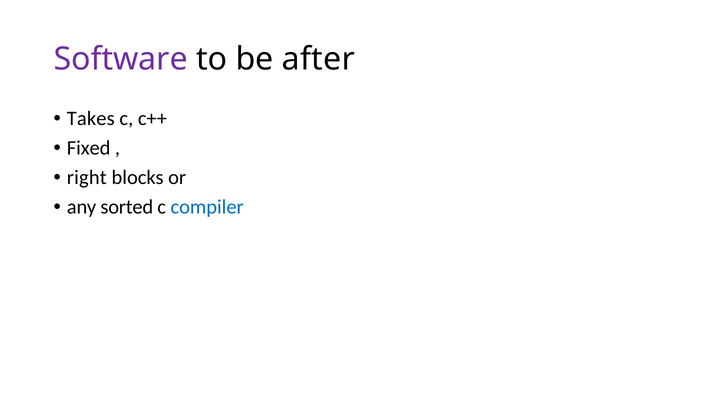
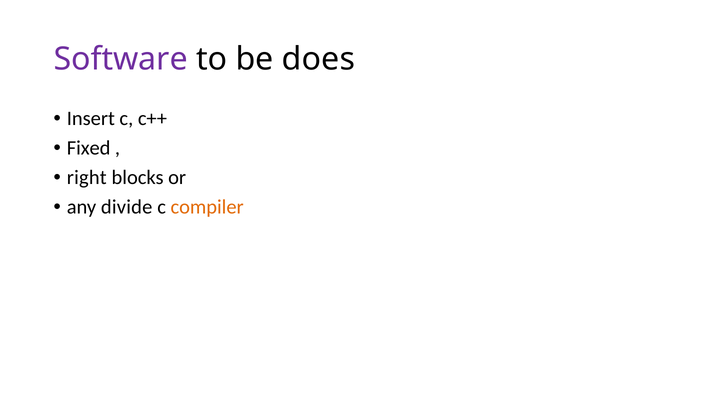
after: after -> does
Takes: Takes -> Insert
sorted: sorted -> divide
compiler colour: blue -> orange
